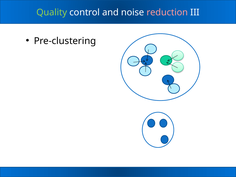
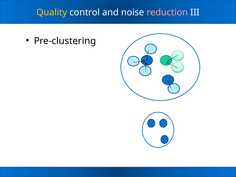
Quality colour: light green -> yellow
